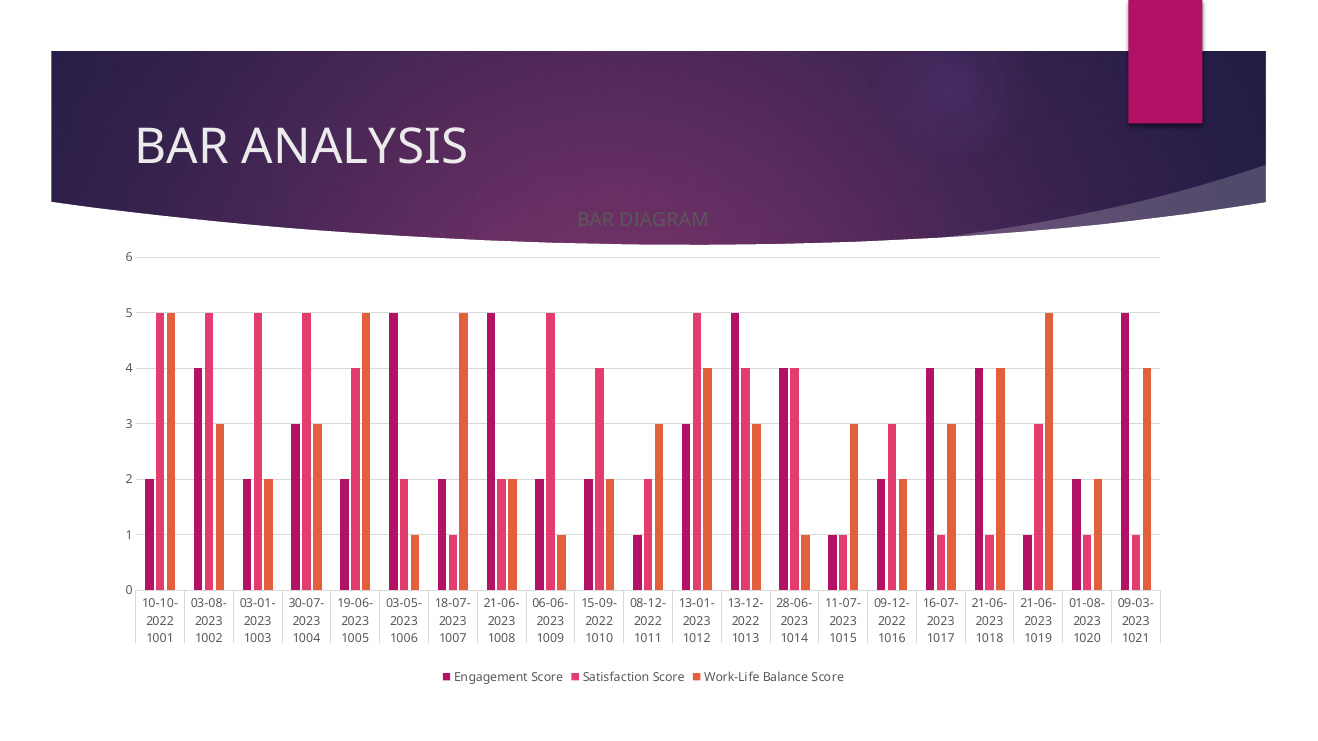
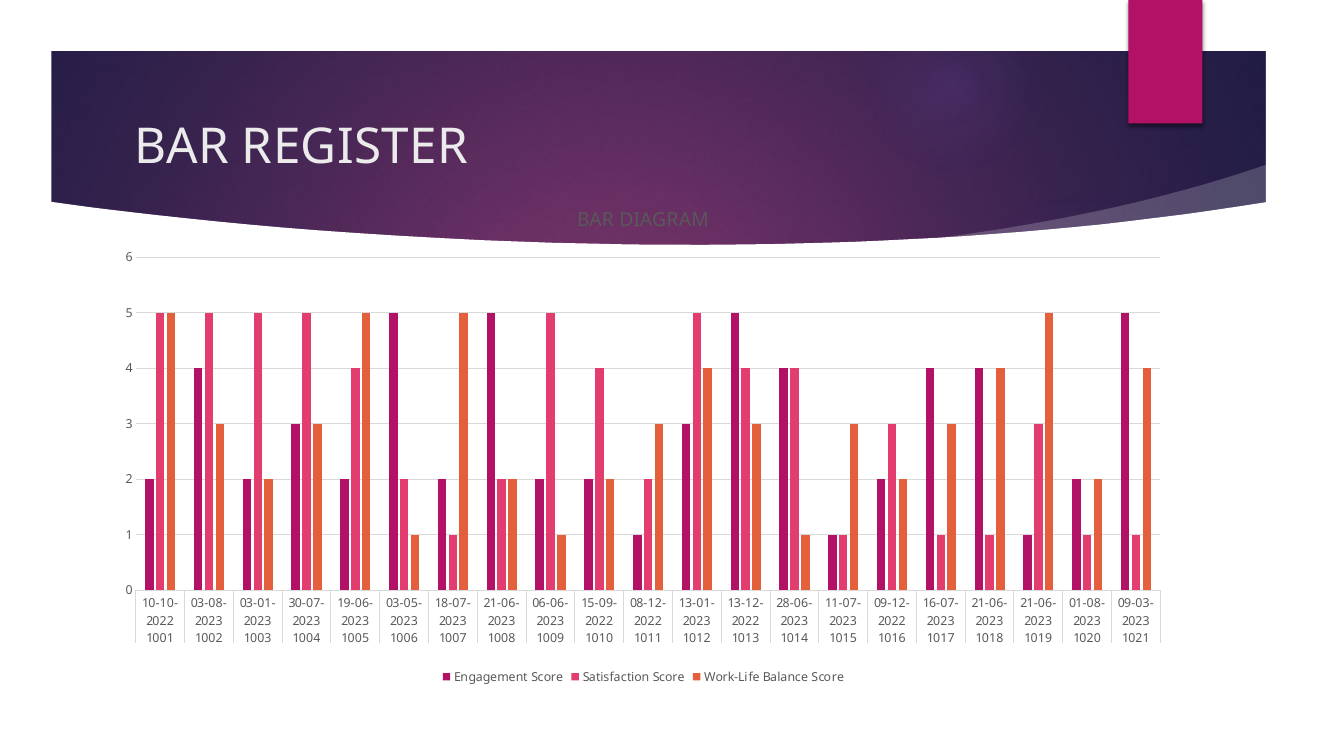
ANALYSIS: ANALYSIS -> REGISTER
